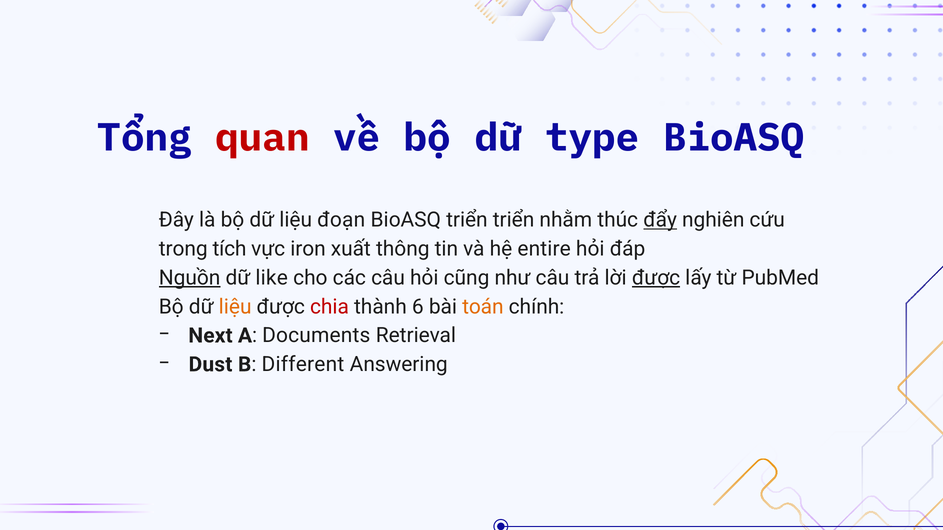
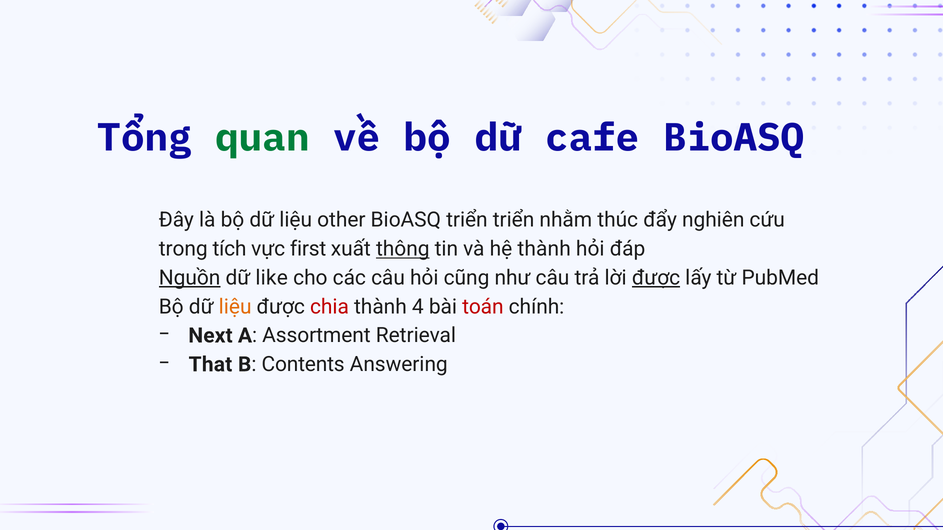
quan colour: red -> green
type: type -> cafe
đoạn: đoạn -> other
đẩy underline: present -> none
iron: iron -> first
thông underline: none -> present
hệ entire: entire -> thành
6: 6 -> 4
toán colour: orange -> red
Documents: Documents -> Assortment
Dust: Dust -> That
Different: Different -> Contents
